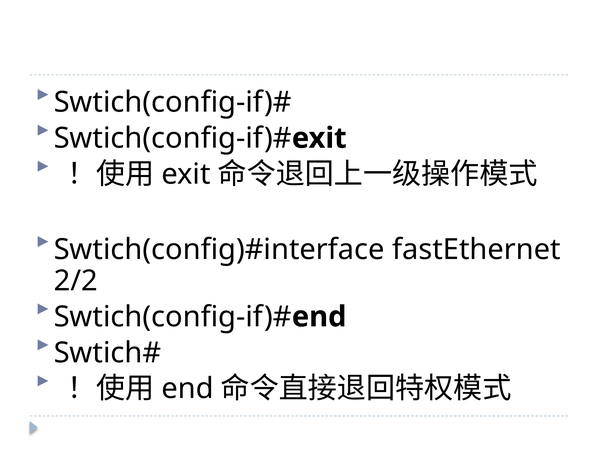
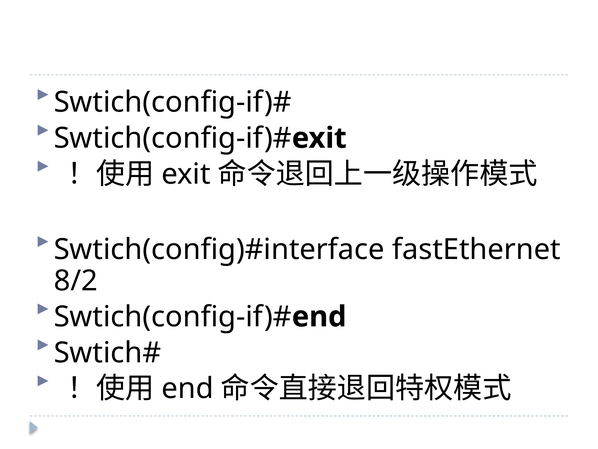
2/2: 2/2 -> 8/2
